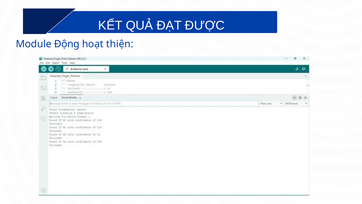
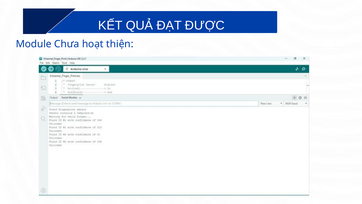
Động: Động -> Chưa
